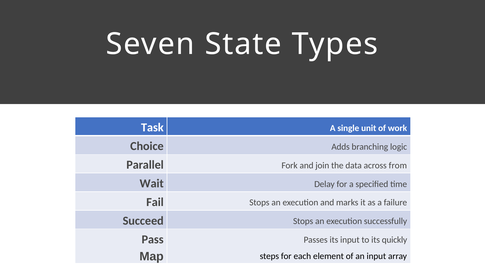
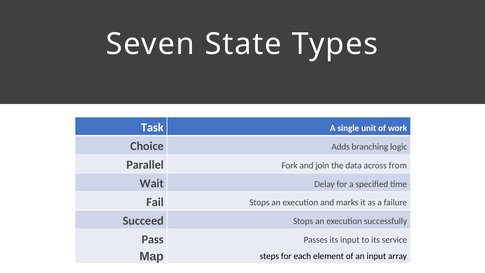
quickly: quickly -> service
